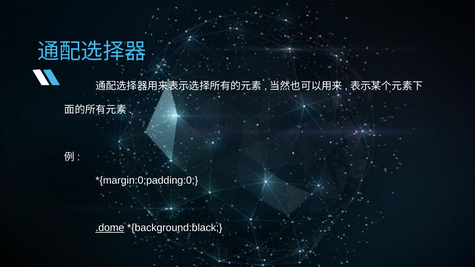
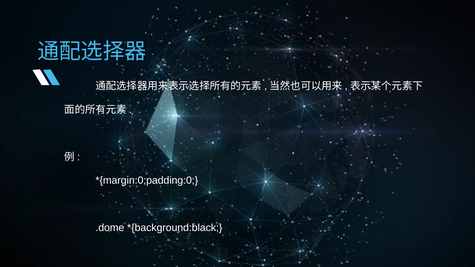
.dome underline: present -> none
